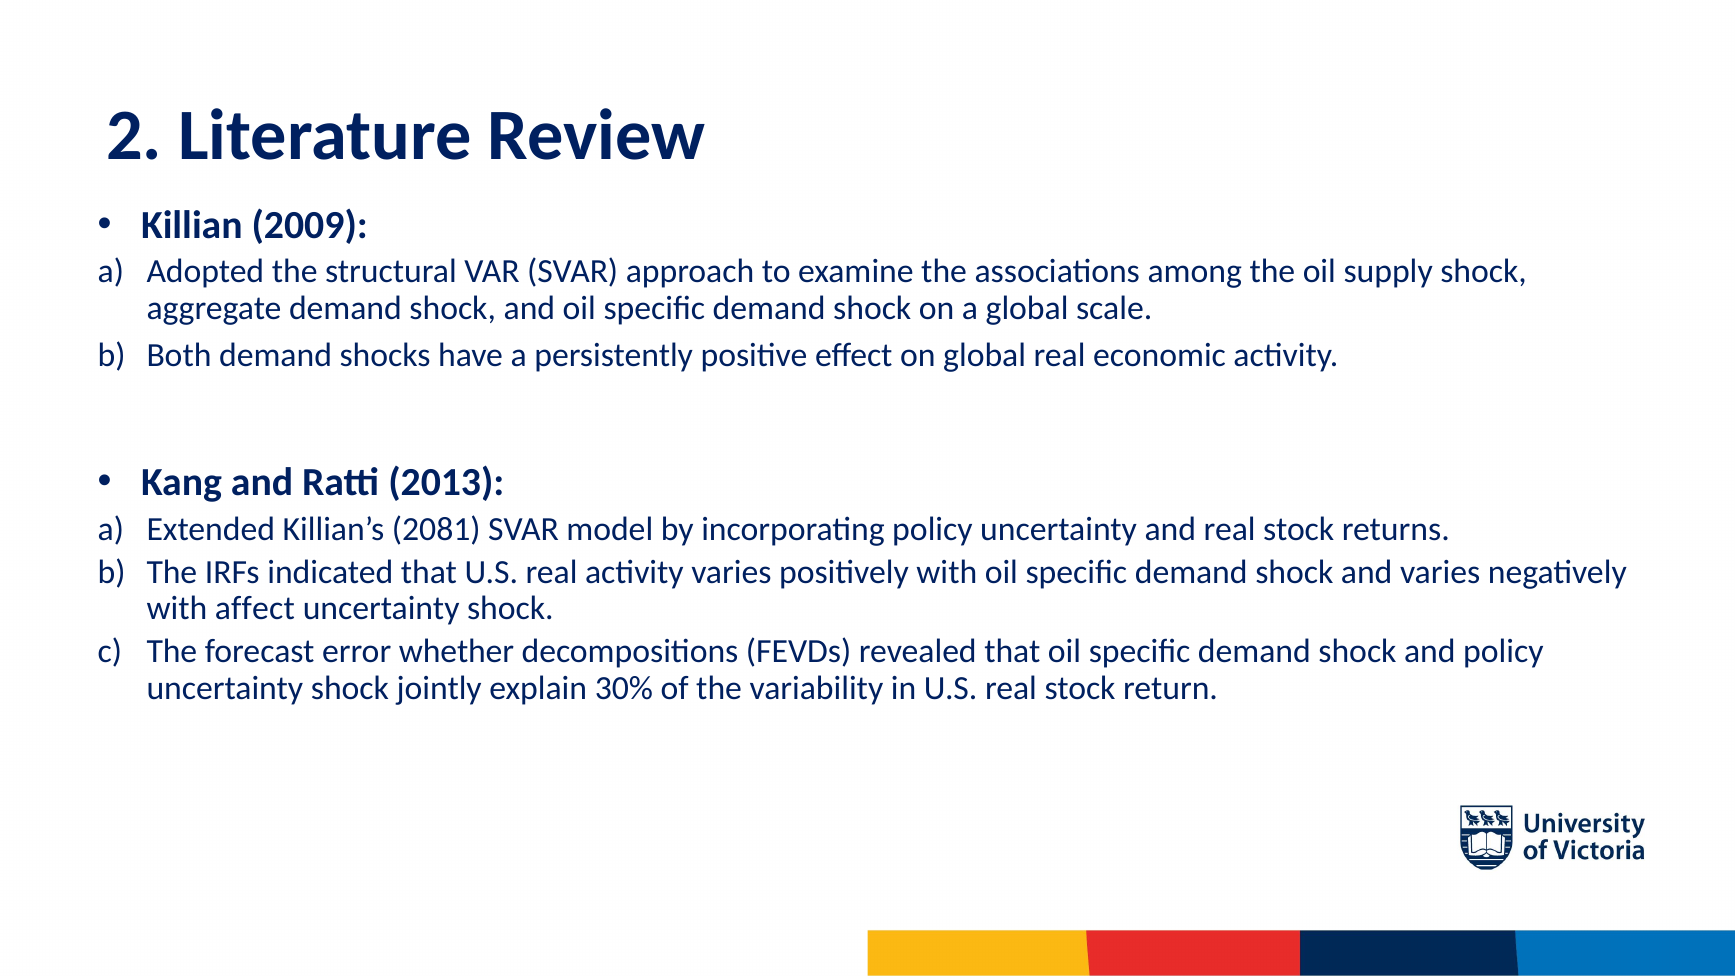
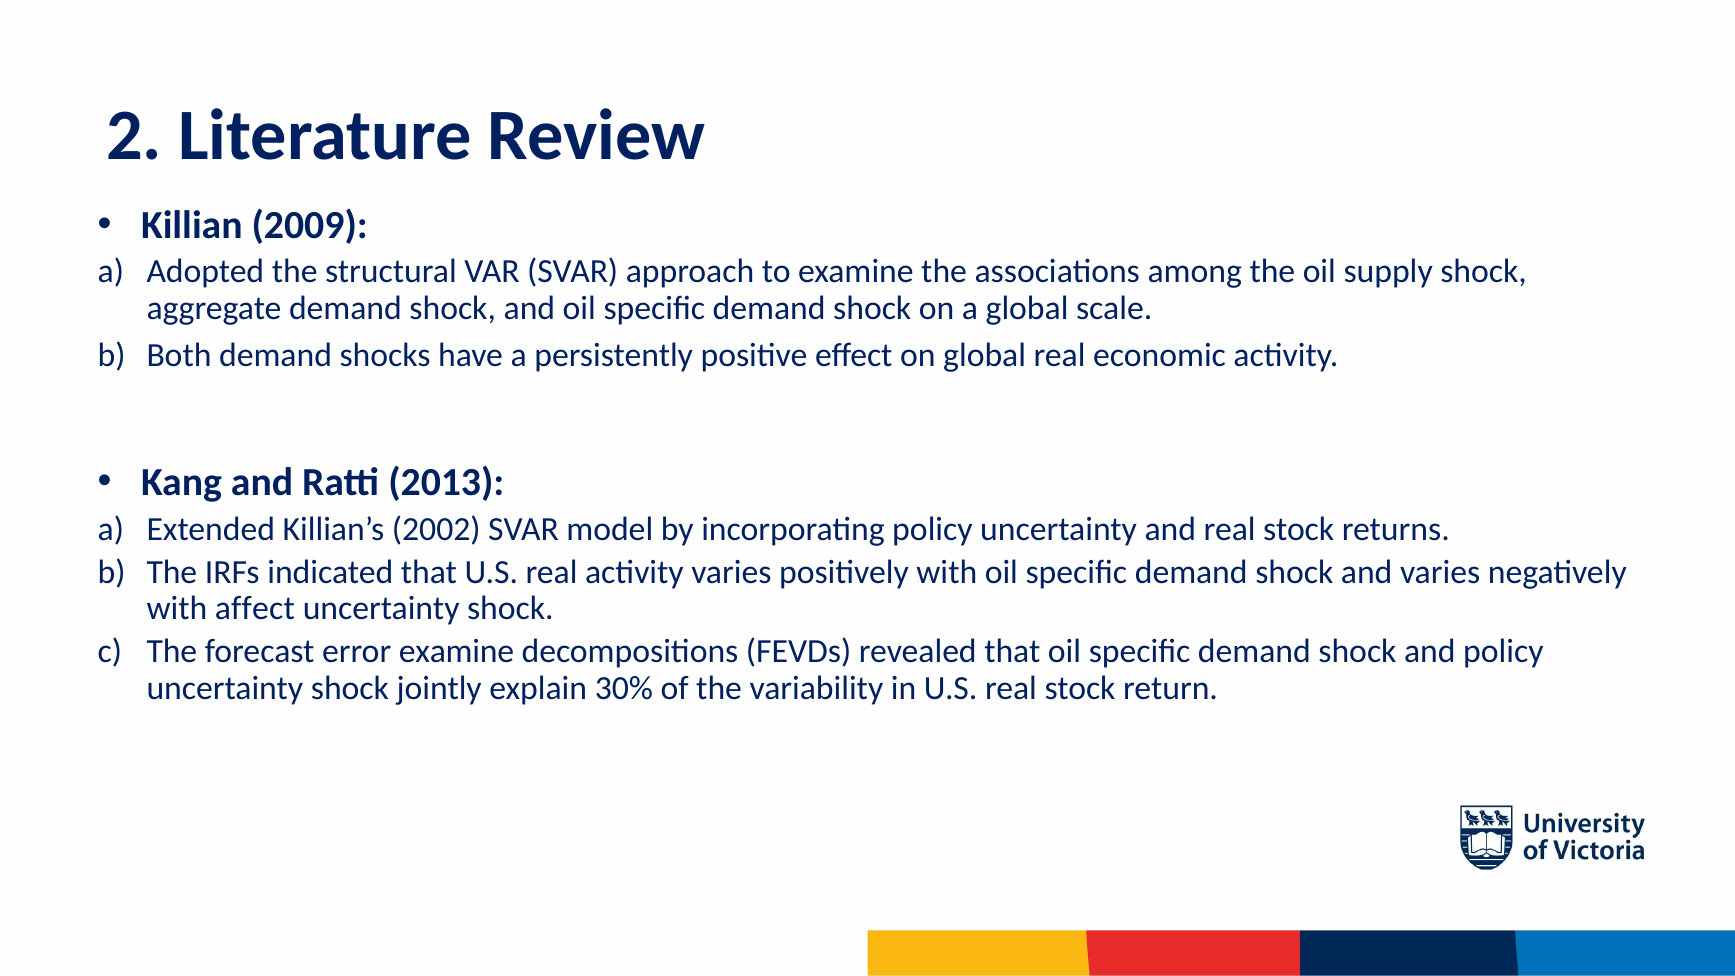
2081: 2081 -> 2002
error whether: whether -> examine
